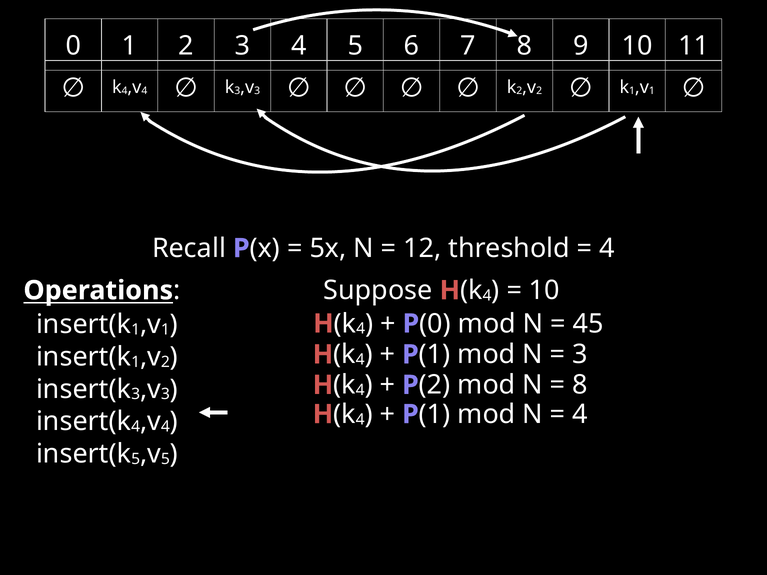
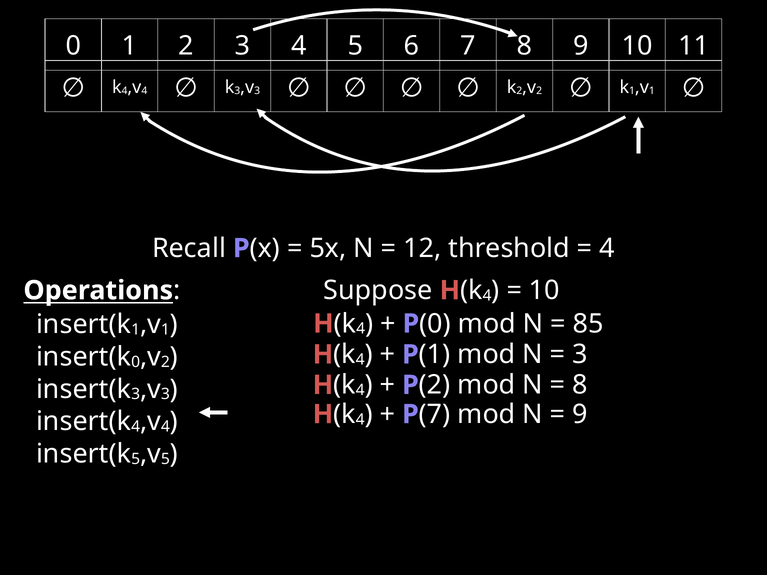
45: 45 -> 85
1 at (136, 362): 1 -> 0
1 at (435, 414): 1 -> 7
4 at (580, 414): 4 -> 9
